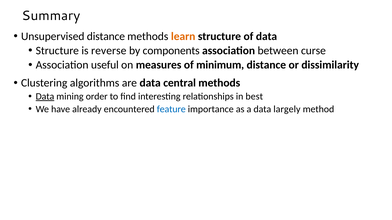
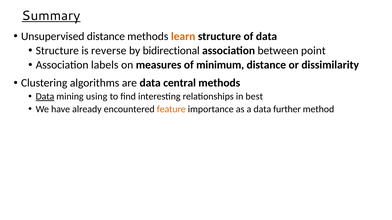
Summary underline: none -> present
components: components -> bidirectional
curse: curse -> point
useful: useful -> labels
order: order -> using
feature colour: blue -> orange
largely: largely -> further
